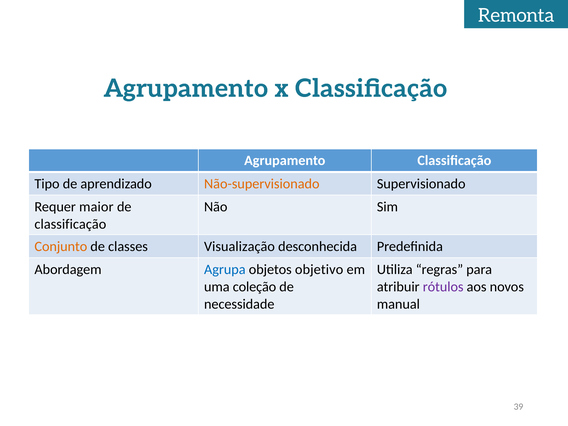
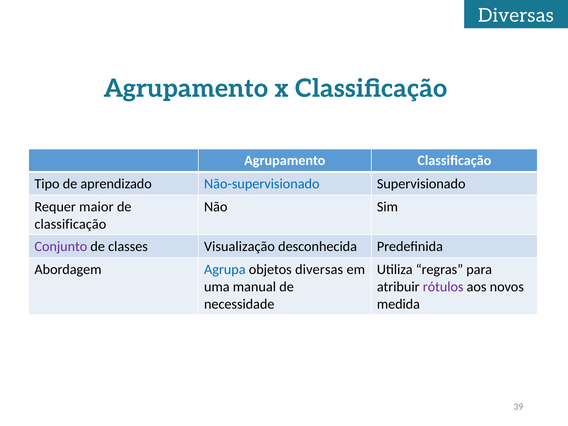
Remonta at (516, 15): Remonta -> Diversas
Não-supervisionado colour: orange -> blue
Conjunto colour: orange -> purple
objetos objetivo: objetivo -> diversas
coleção: coleção -> manual
manual: manual -> medida
